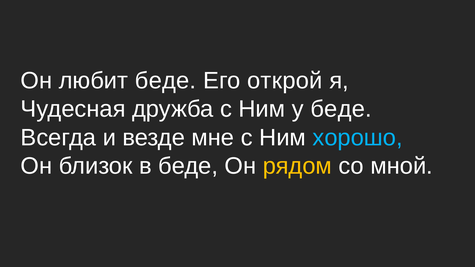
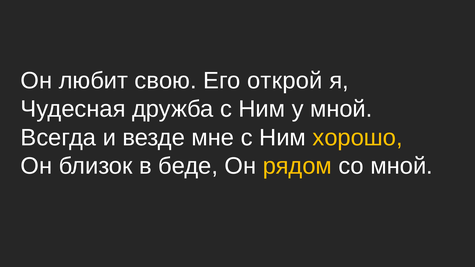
любит беде: беде -> свою
у беде: беде -> мной
хорошо colour: light blue -> yellow
